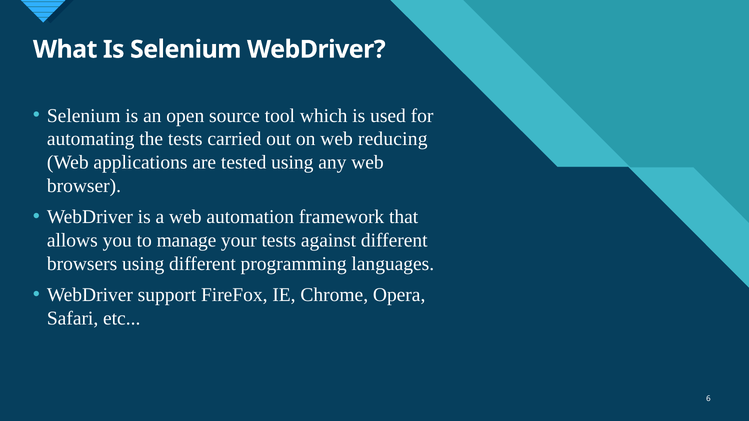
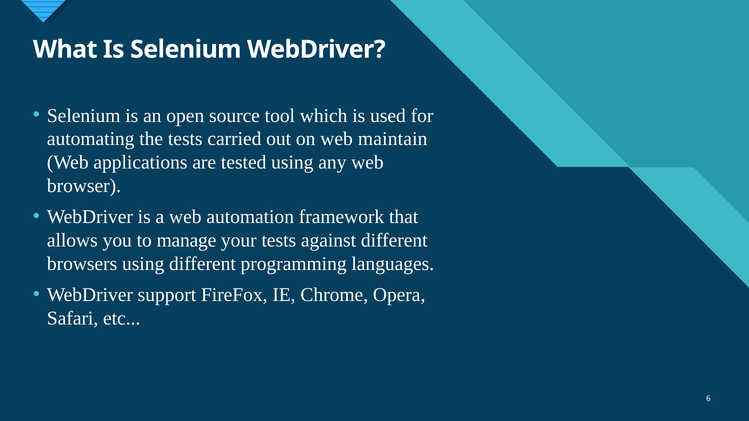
reducing: reducing -> maintain
